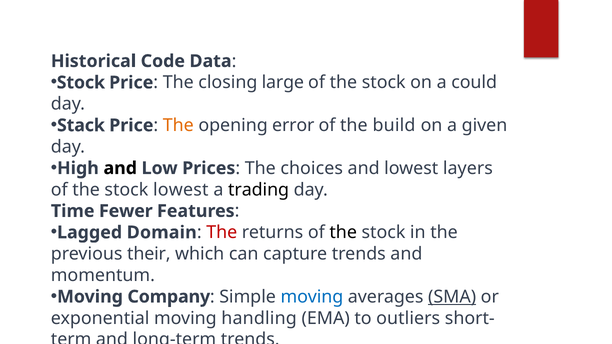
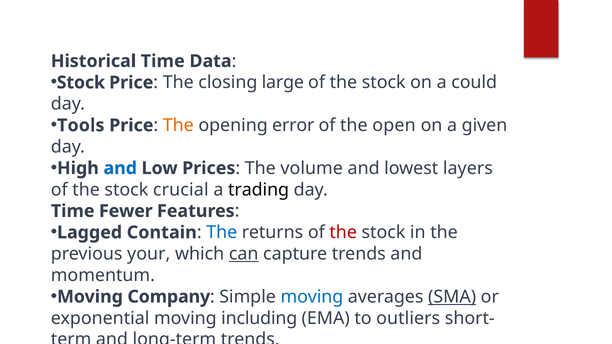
Historical Code: Code -> Time
Stack: Stack -> Tools
build: build -> open
and at (120, 168) colour: black -> blue
choices: choices -> volume
stock lowest: lowest -> crucial
Domain: Domain -> Contain
The at (222, 233) colour: red -> blue
the at (343, 233) colour: black -> red
their: their -> your
can underline: none -> present
handling: handling -> including
